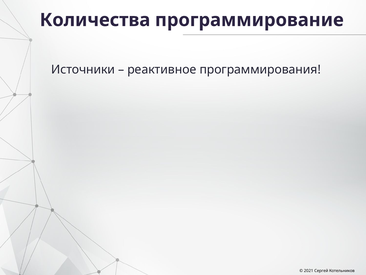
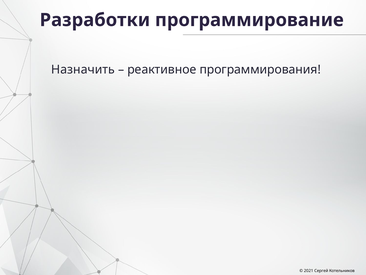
Количества: Количества -> Разработки
Источники: Источники -> Назначить
